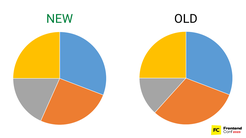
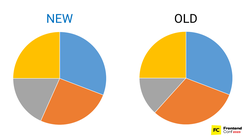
NEW colour: green -> blue
